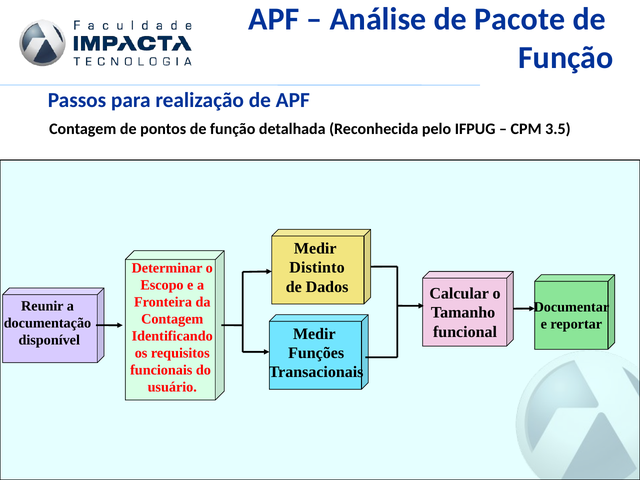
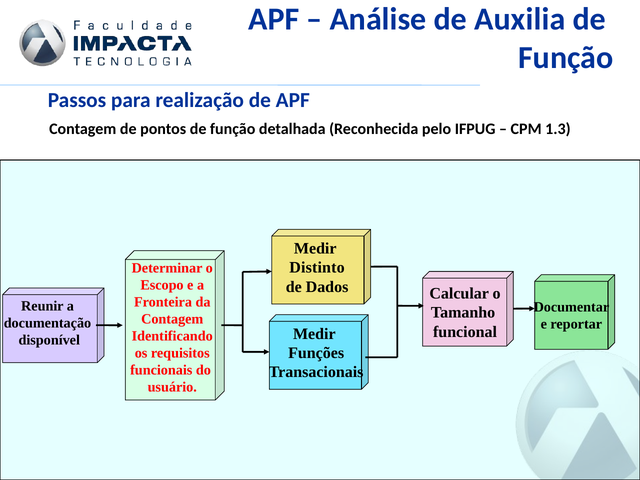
Pacote: Pacote -> Auxilia
3.5: 3.5 -> 1.3
